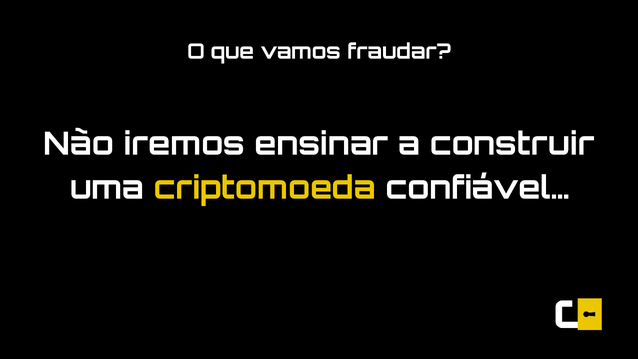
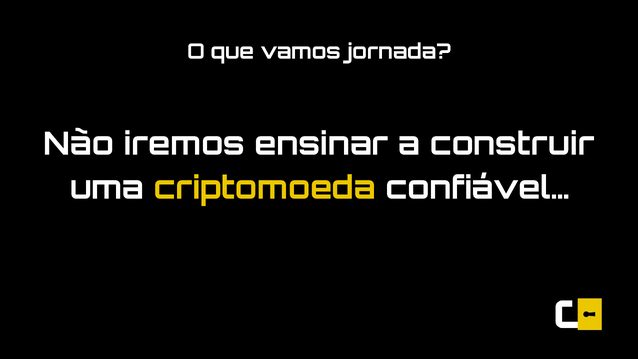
fraudar: fraudar -> jornada
